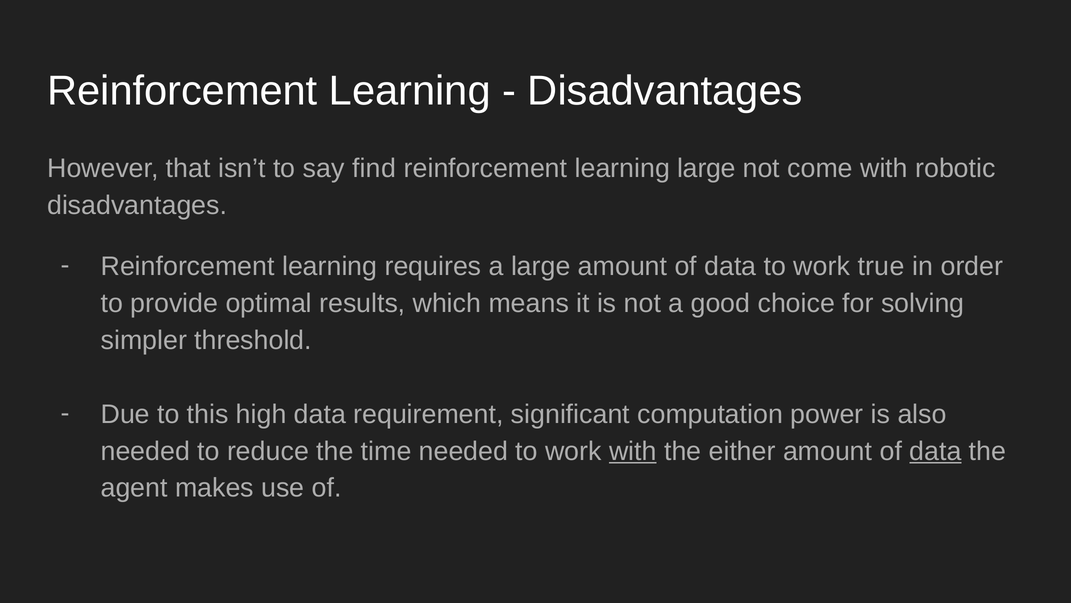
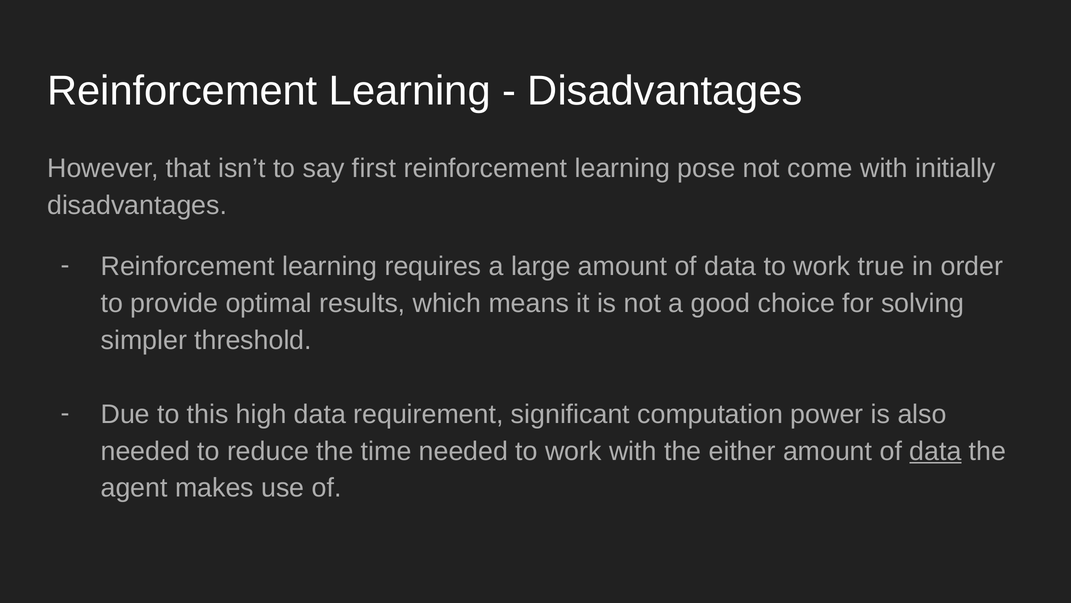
find: find -> first
learning large: large -> pose
robotic: robotic -> initially
with at (633, 451) underline: present -> none
